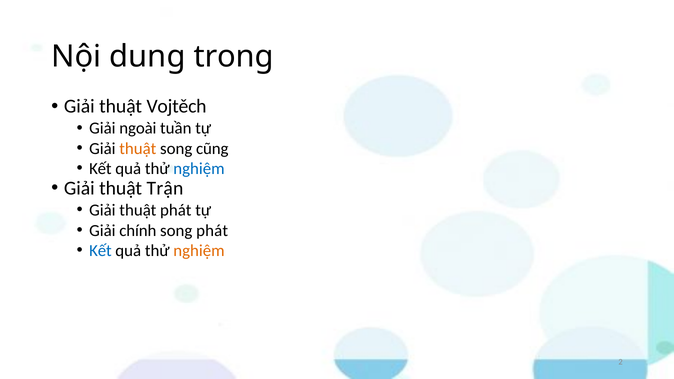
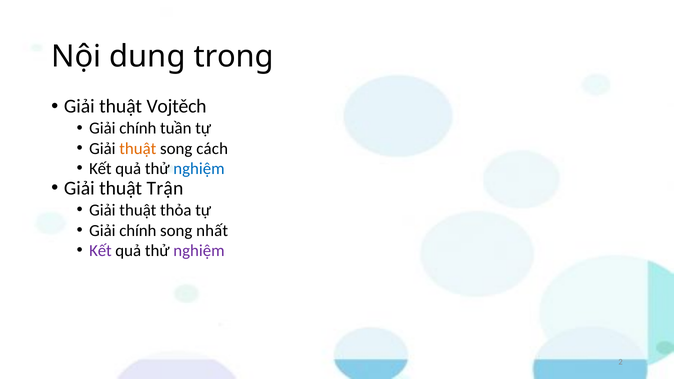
ngoài at (138, 128): ngoài -> chính
cũng: cũng -> cách
thuật phát: phát -> thỏa
song phát: phát -> nhất
Kết at (100, 251) colour: blue -> purple
nghiệm at (199, 251) colour: orange -> purple
